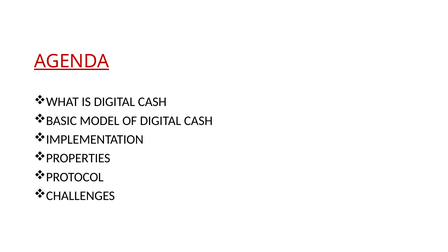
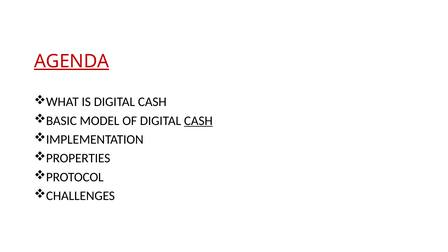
CASH at (198, 121) underline: none -> present
